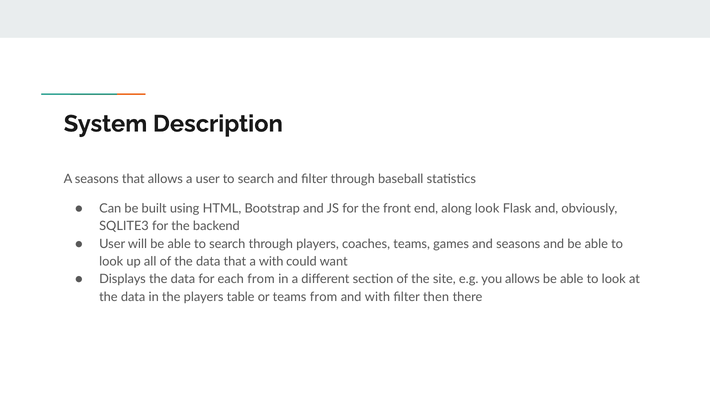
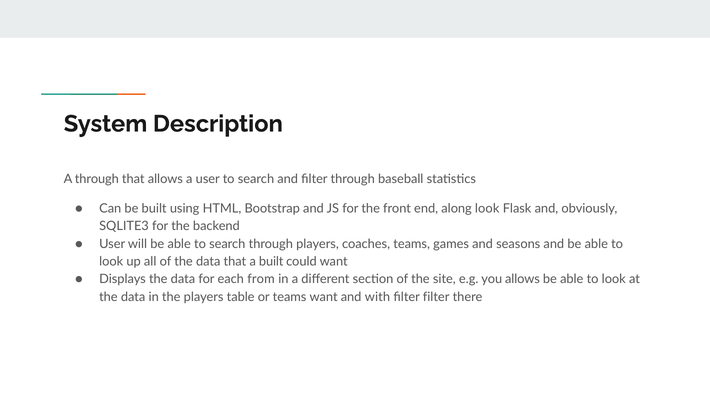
A seasons: seasons -> through
a with: with -> built
teams from: from -> want
filter then: then -> filter
